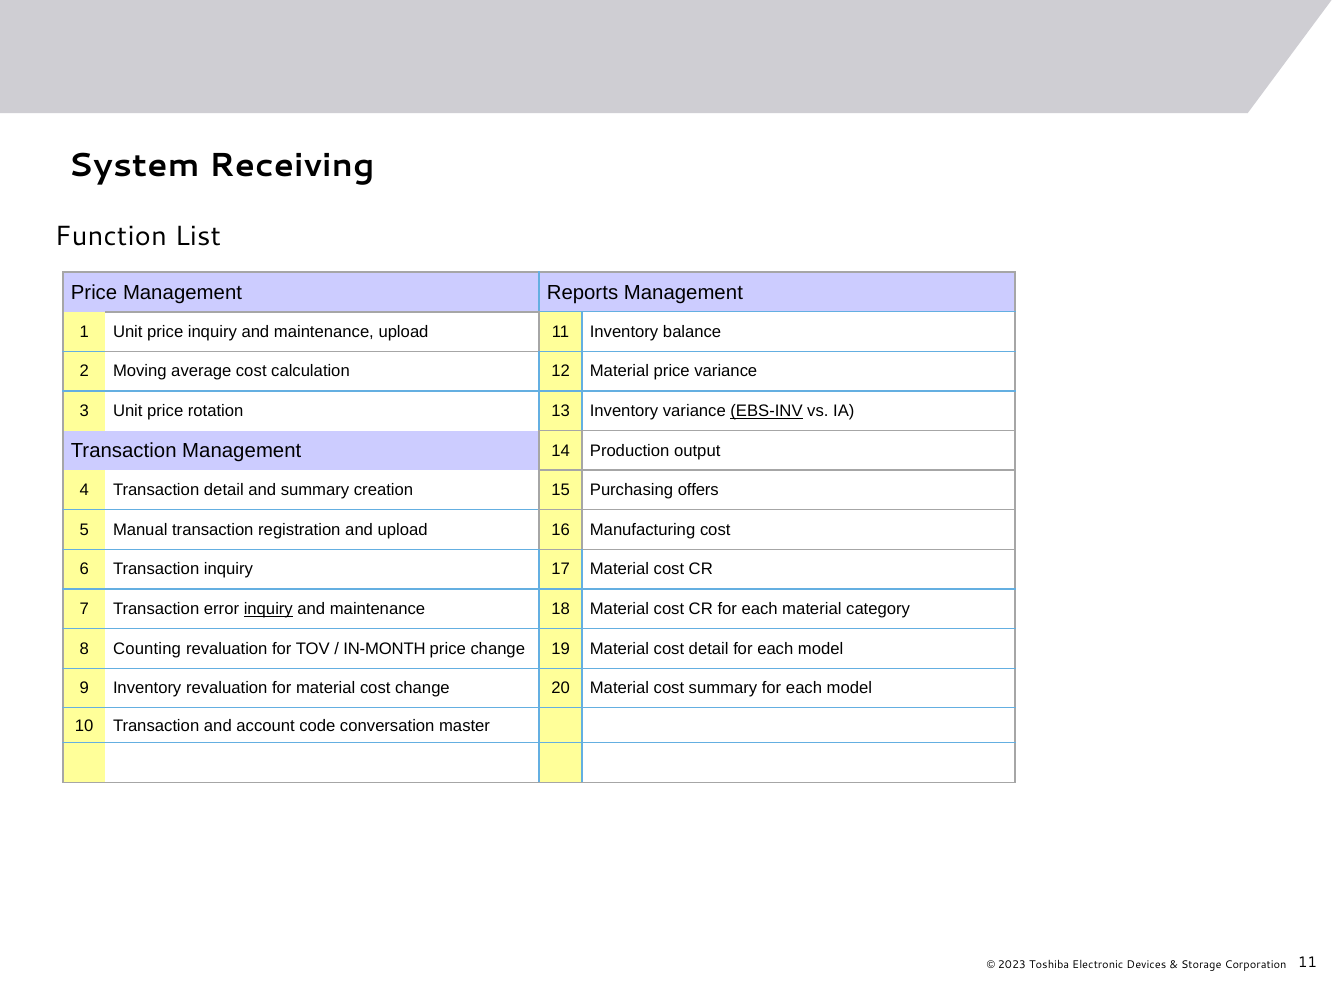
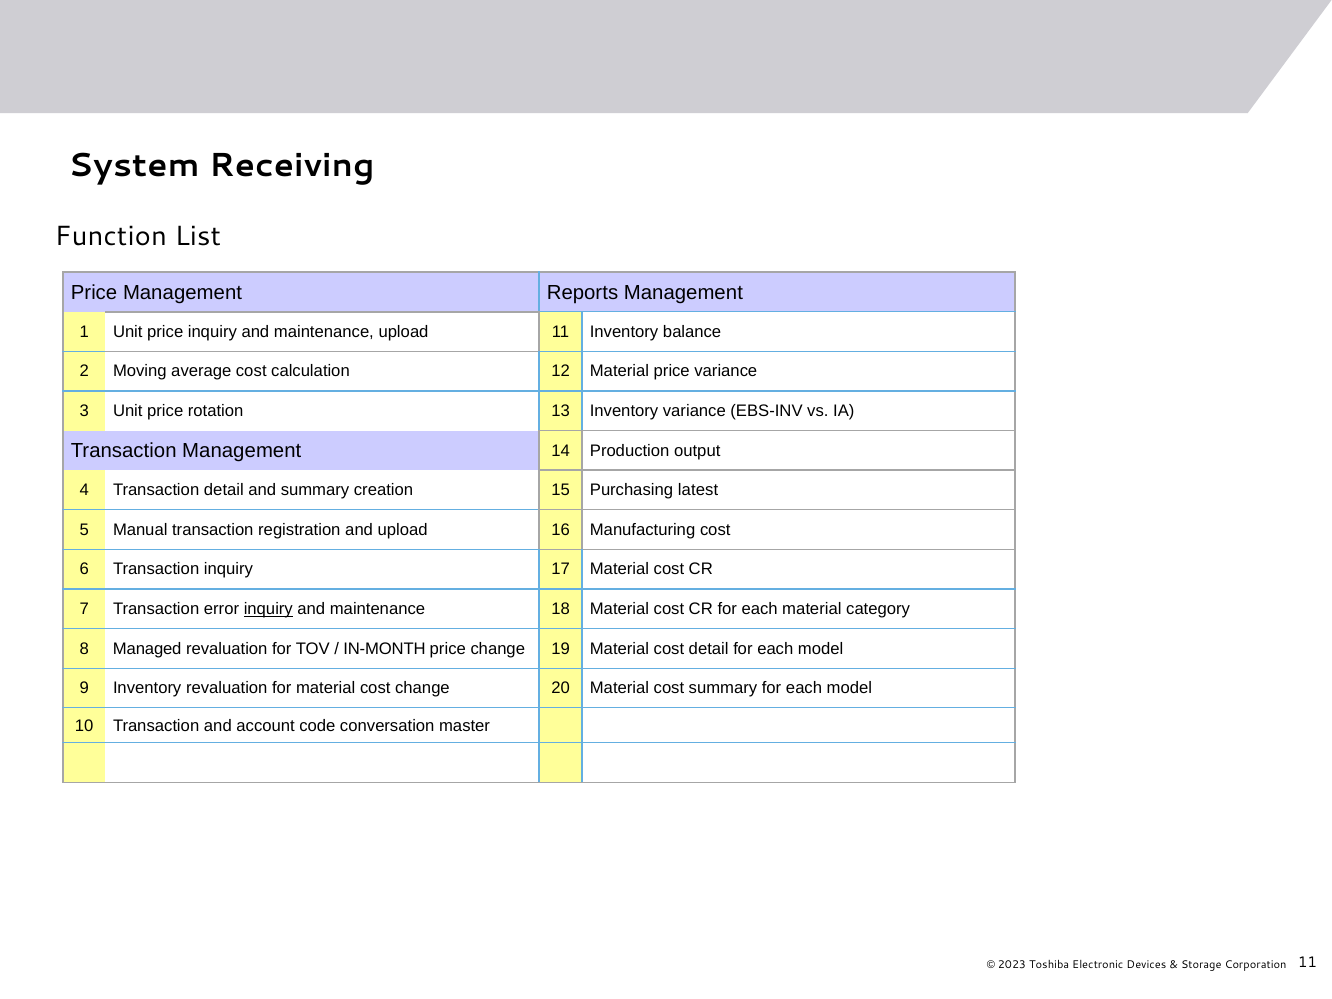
EBS-INV underline: present -> none
offers: offers -> latest
Counting: Counting -> Managed
